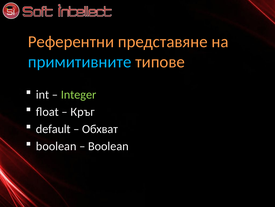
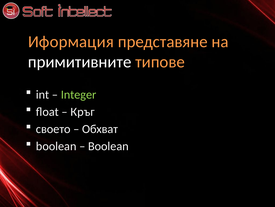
Референтни: Референтни -> Иформация
примитивните colour: light blue -> white
default: default -> своето
